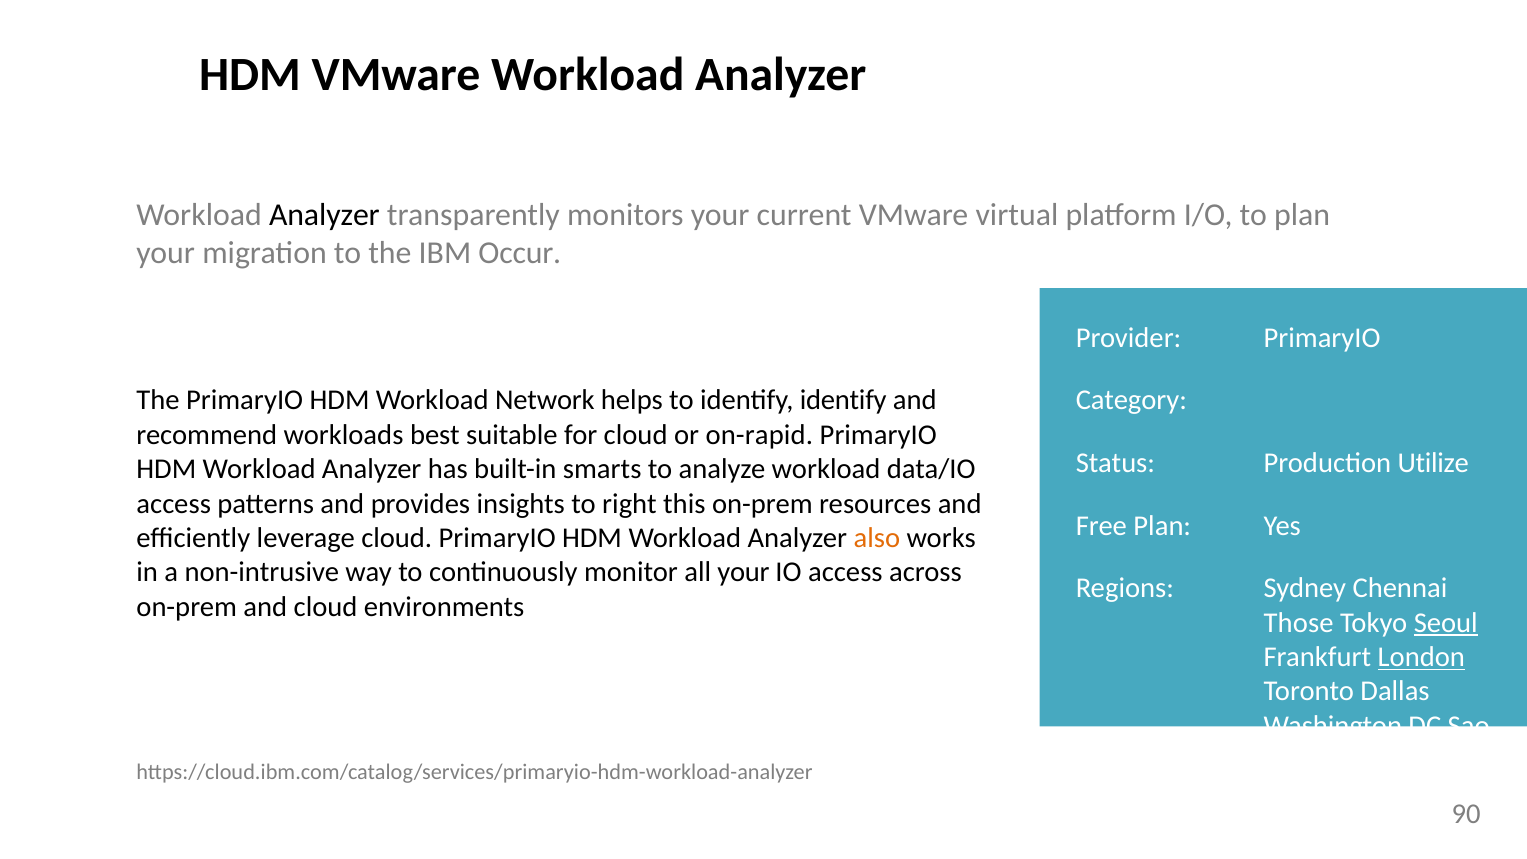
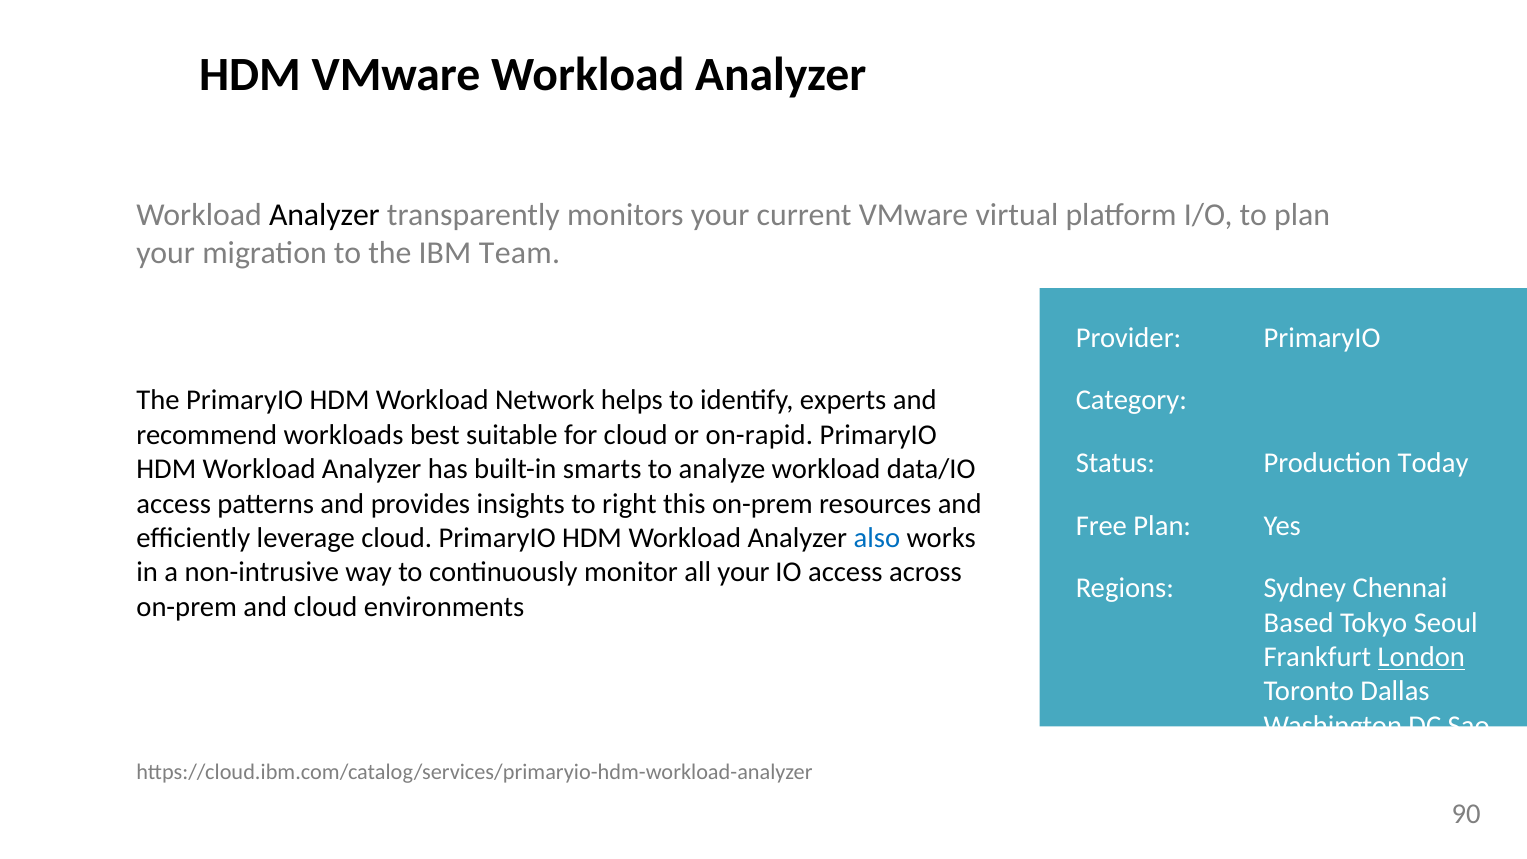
Occur: Occur -> Team
identify identify: identify -> experts
Utilize: Utilize -> Today
also colour: orange -> blue
Those: Those -> Based
Seoul underline: present -> none
